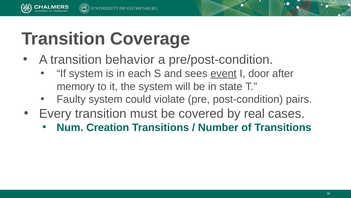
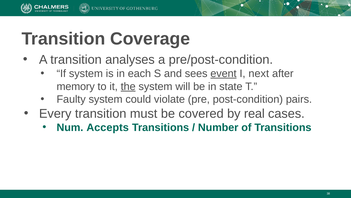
behavior: behavior -> analyses
door: door -> next
the underline: none -> present
Creation: Creation -> Accepts
